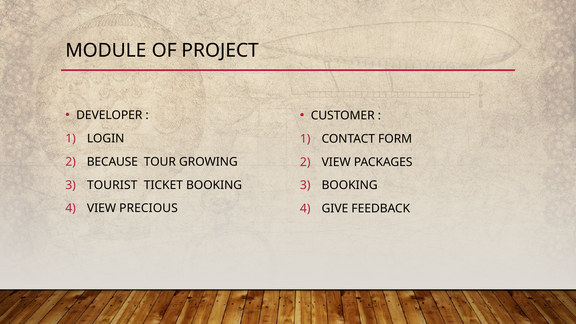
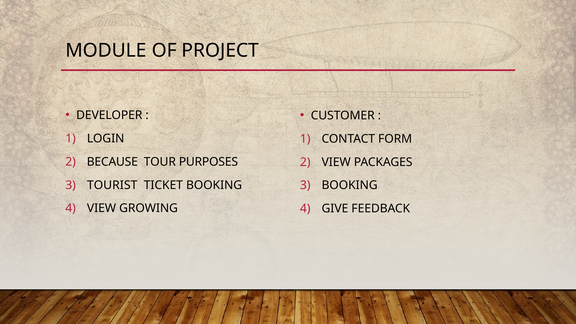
GROWING: GROWING -> PURPOSES
PRECIOUS: PRECIOUS -> GROWING
